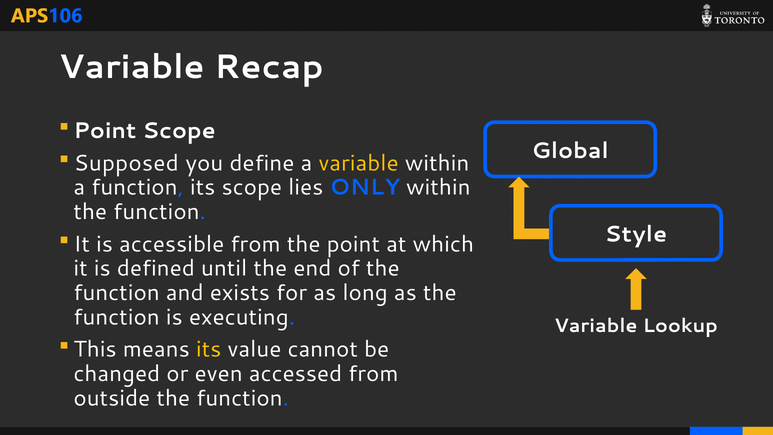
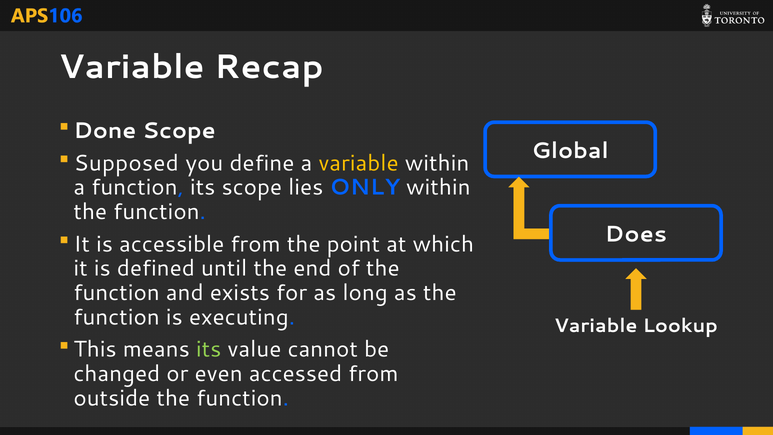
Point at (105, 131): Point -> Done
Style: Style -> Does
its at (209, 349) colour: yellow -> light green
